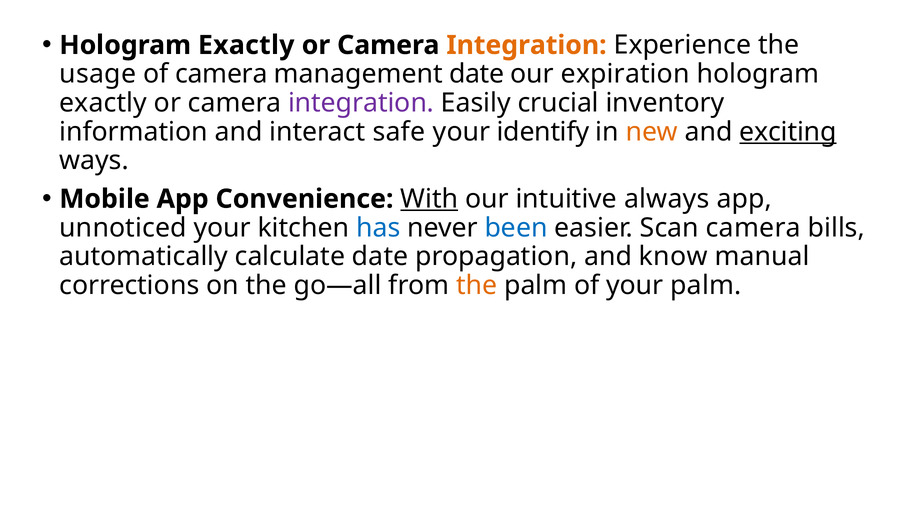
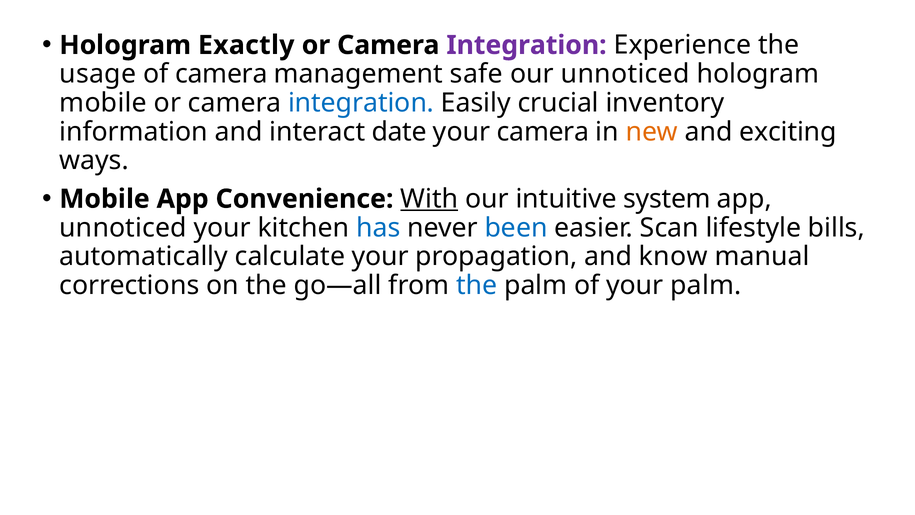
Integration at (526, 45) colour: orange -> purple
management date: date -> safe
our expiration: expiration -> unnoticed
exactly at (103, 103): exactly -> mobile
integration at (361, 103) colour: purple -> blue
safe: safe -> date
your identify: identify -> camera
exciting underline: present -> none
always: always -> system
Scan camera: camera -> lifestyle
calculate date: date -> your
the at (477, 285) colour: orange -> blue
